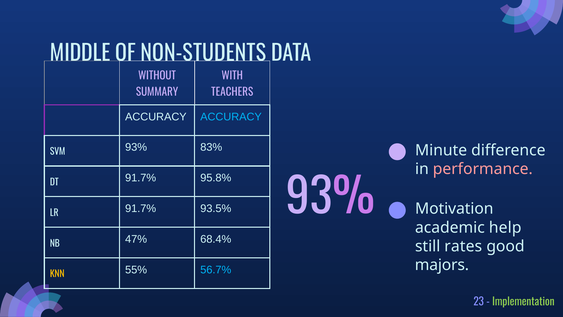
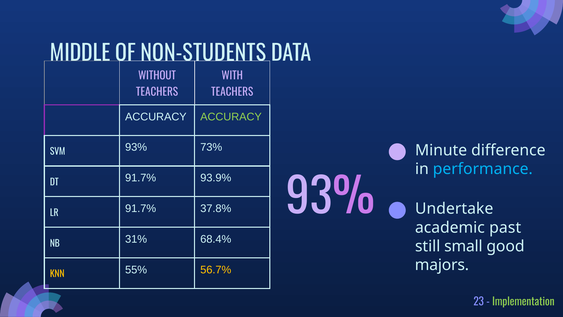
SUMMARY at (157, 92): SUMMARY -> TEACHERS
ACCURACY at (231, 117) colour: light blue -> light green
83%: 83% -> 73%
performance colour: pink -> light blue
95.8%: 95.8% -> 93.9%
93.5%: 93.5% -> 37.8%
Motivation: Motivation -> Undertake
help: help -> past
47%: 47% -> 31%
rates: rates -> small
56.7% colour: light blue -> yellow
